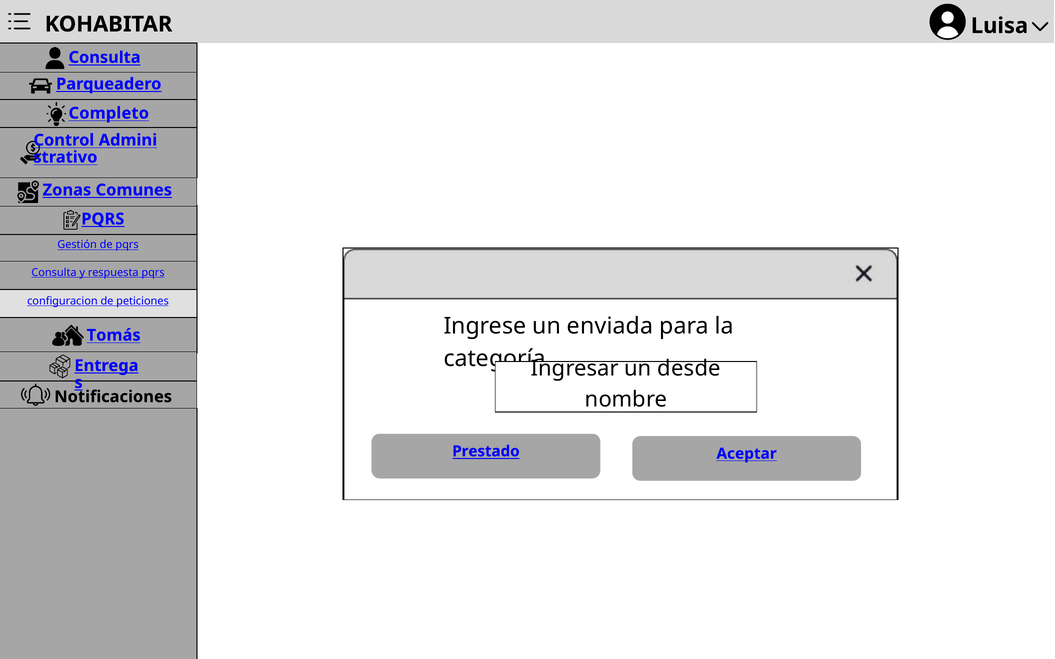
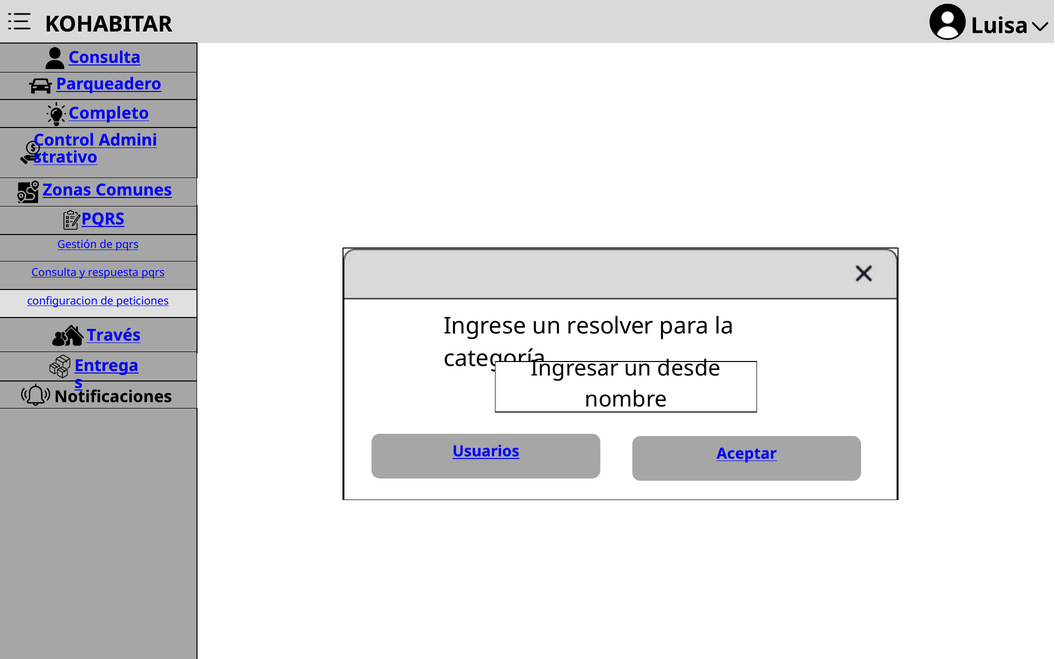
enviada: enviada -> resolver
Tomás: Tomás -> Través
Prestado: Prestado -> Usuarios
